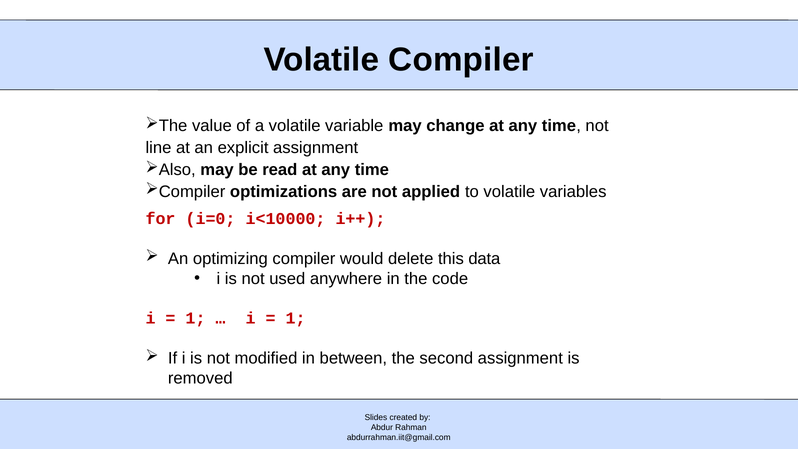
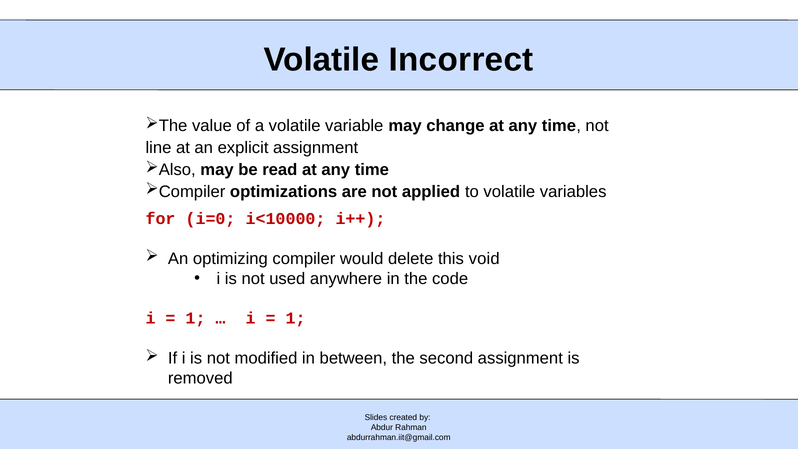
Volatile Compiler: Compiler -> Incorrect
data: data -> void
